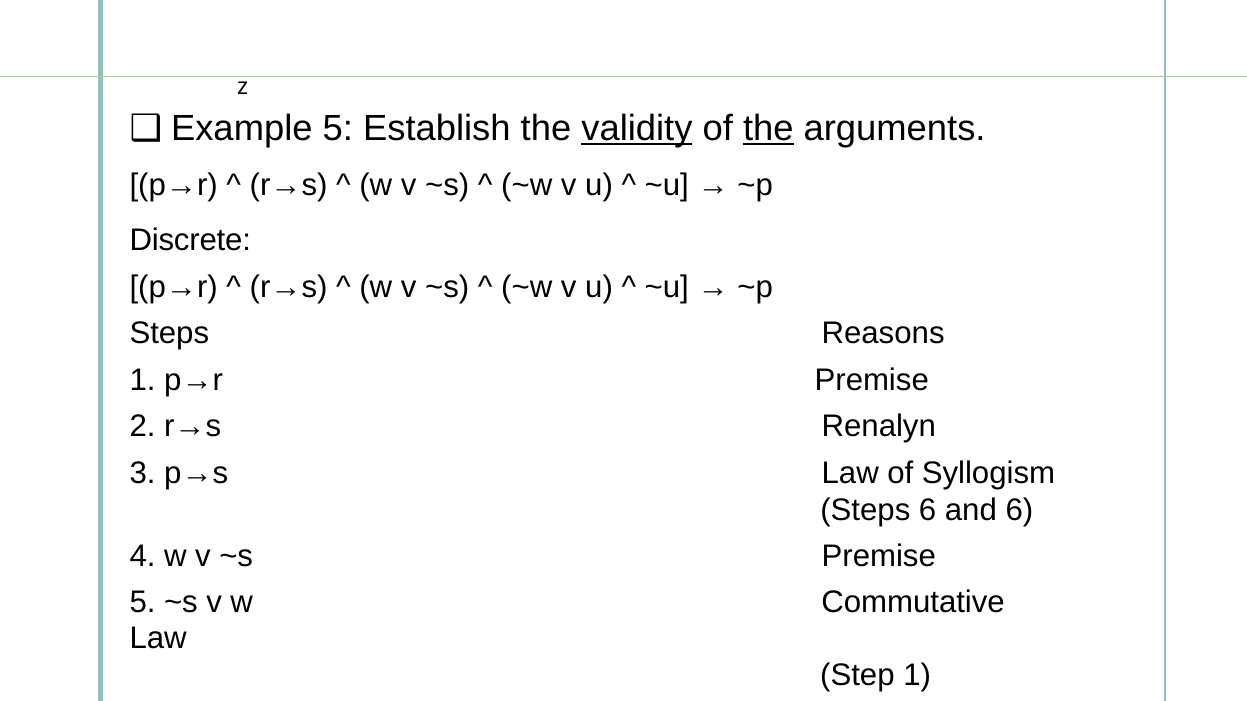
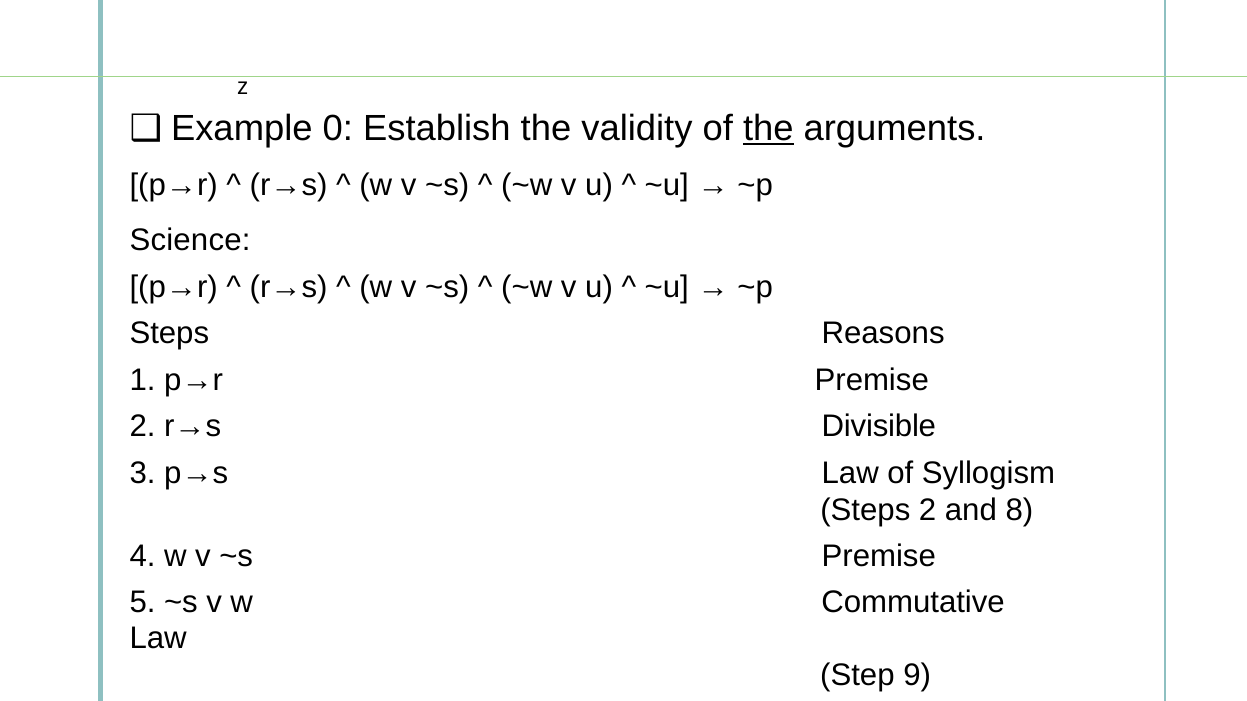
5 at (338, 129): 5 -> 0
validity underline: present -> none
Discrete: Discrete -> Science
Renalyn: Renalyn -> Divisible
Steps 6: 6 -> 2
and 6: 6 -> 8
Step 1: 1 -> 9
